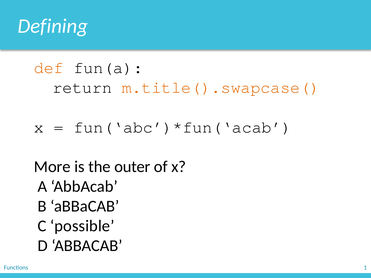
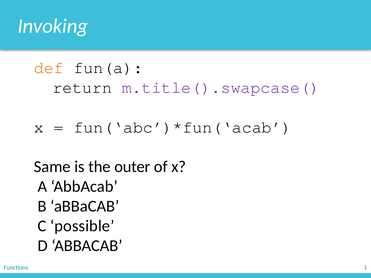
Defining: Defining -> Invoking
m.title().swapcase( colour: orange -> purple
More: More -> Same
